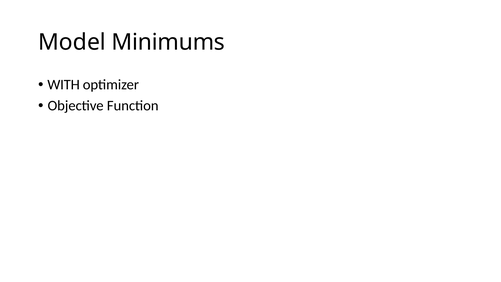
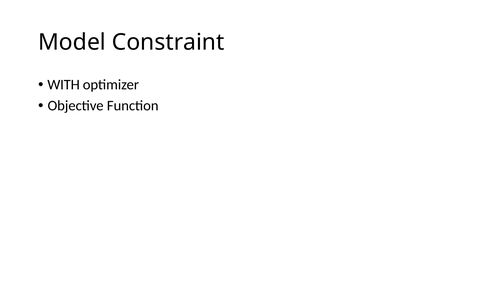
Minimums: Minimums -> Constraint
